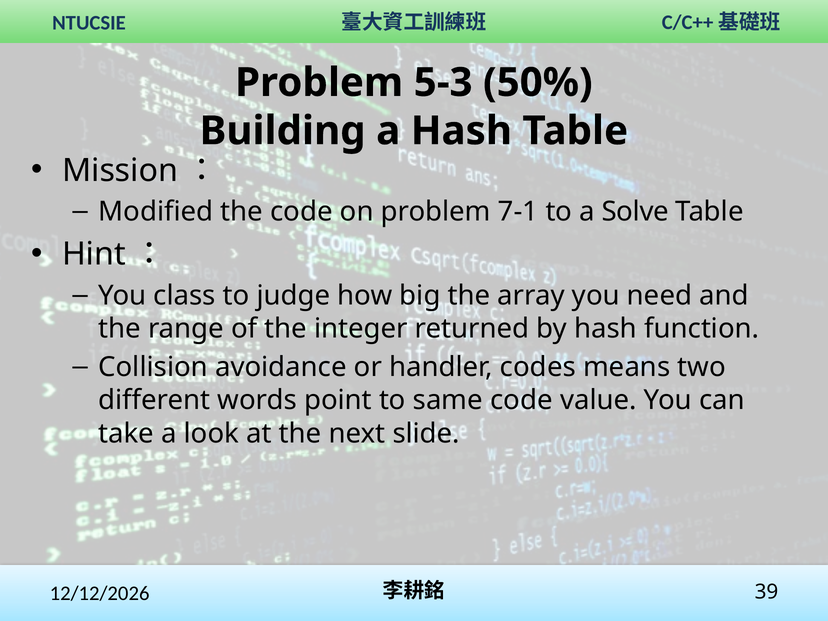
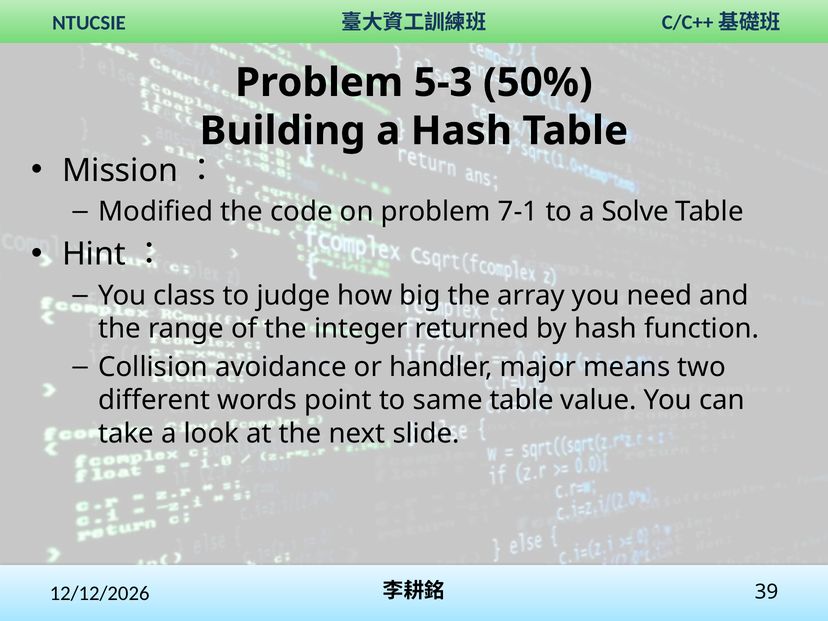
codes: codes -> major
same code: code -> table
